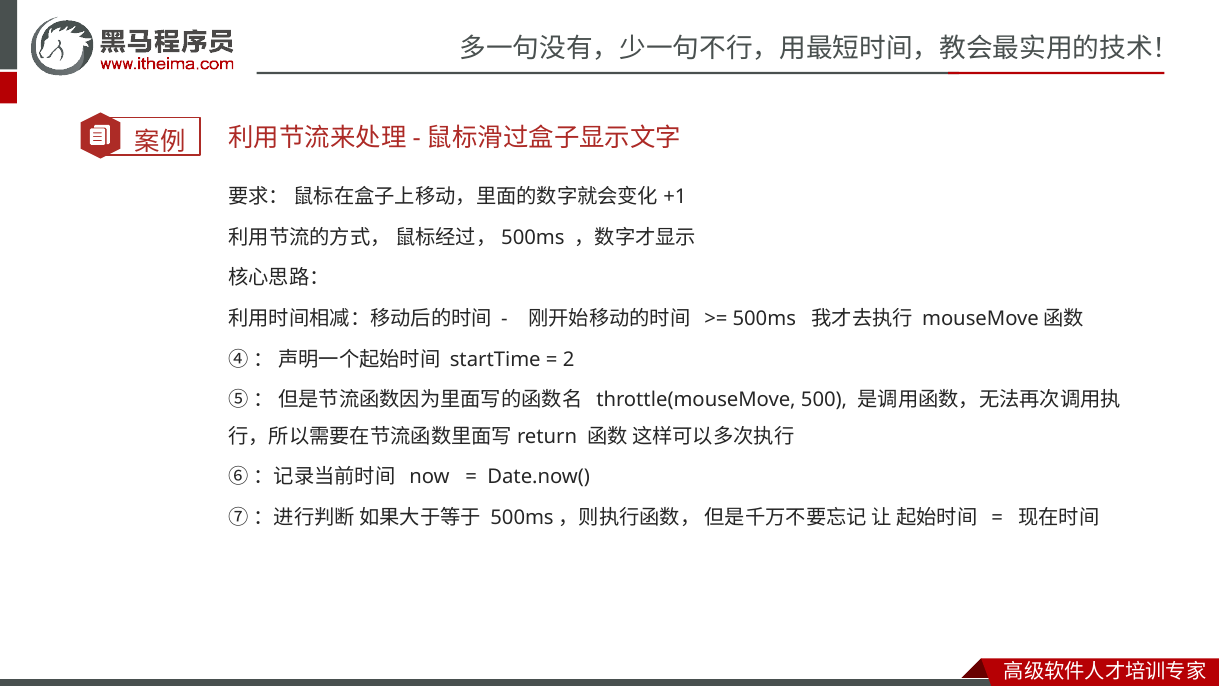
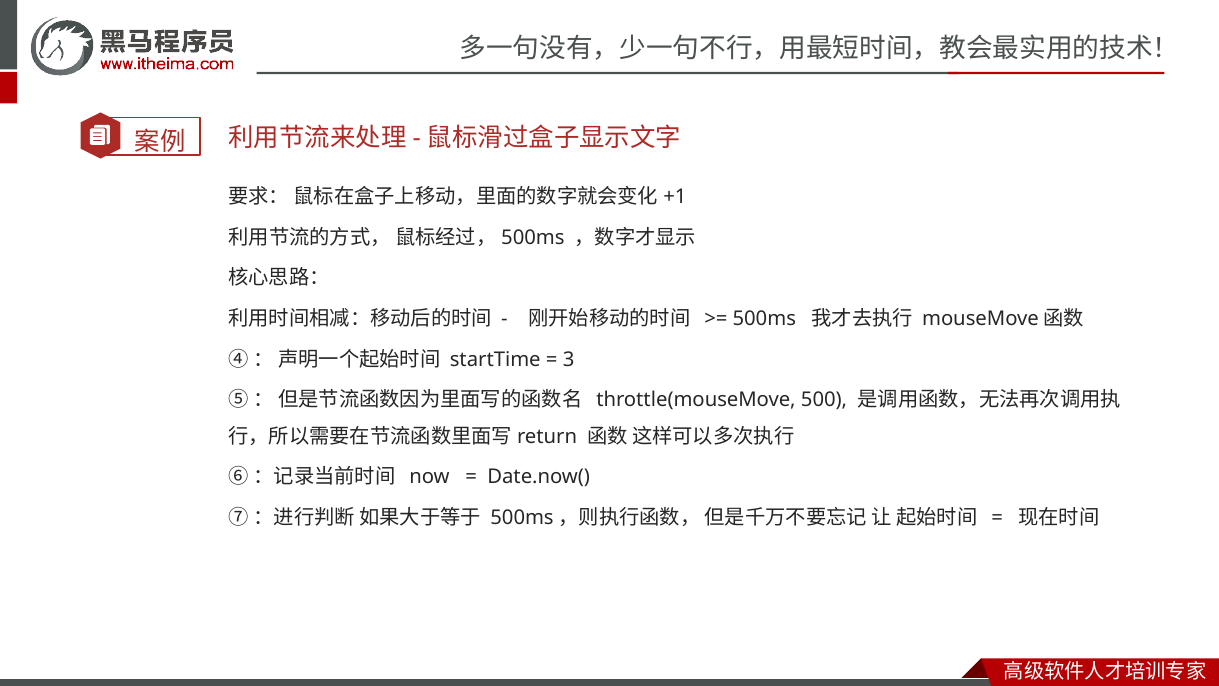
2: 2 -> 3
